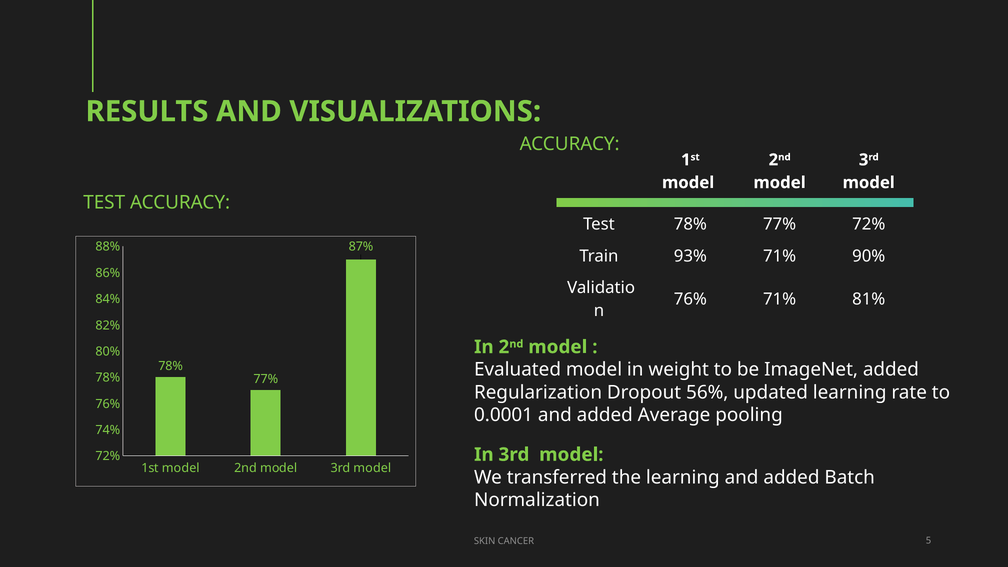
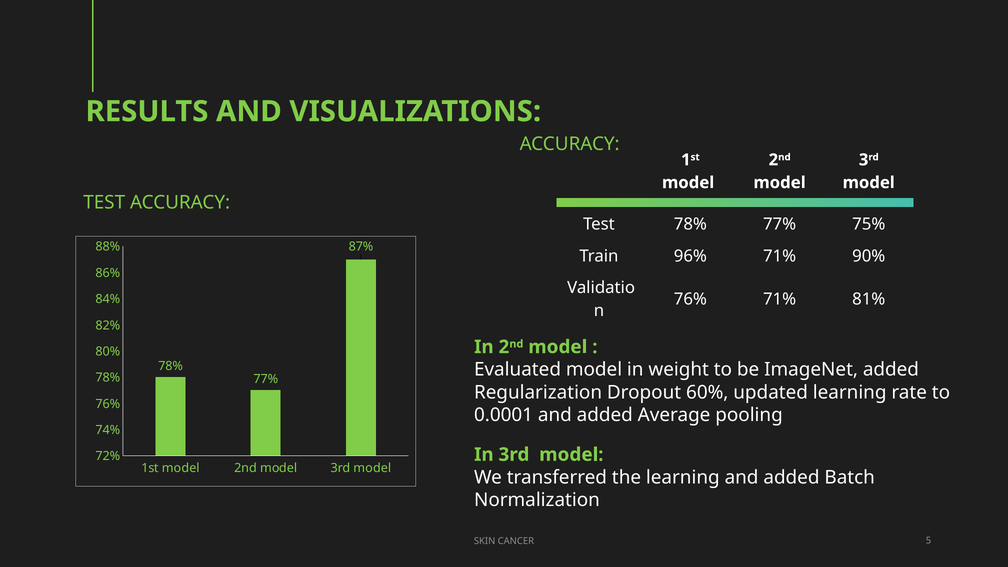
77% 72%: 72% -> 75%
93%: 93% -> 96%
56%: 56% -> 60%
